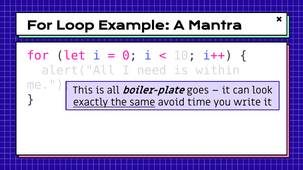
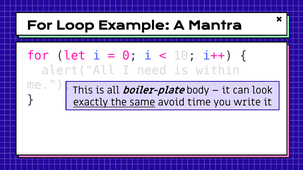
goes: goes -> body
